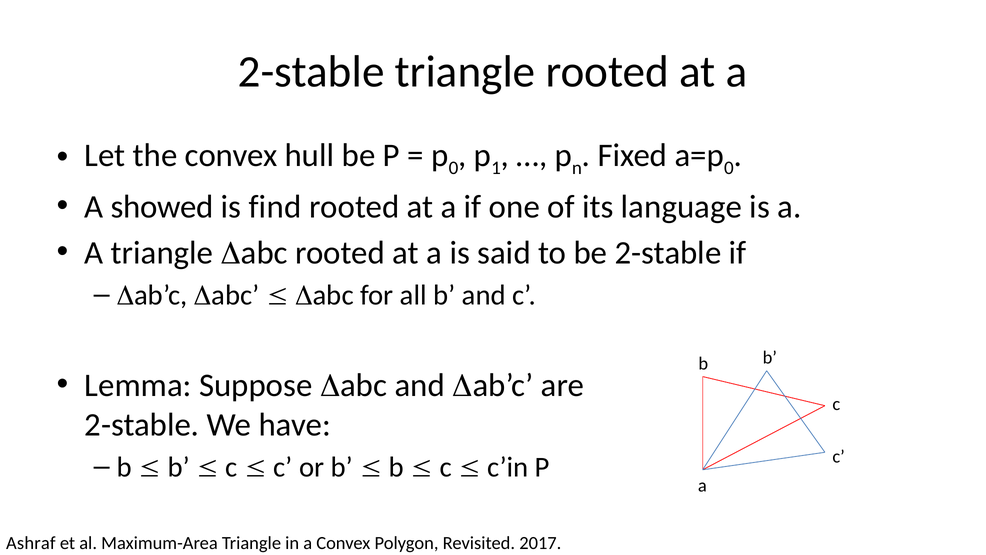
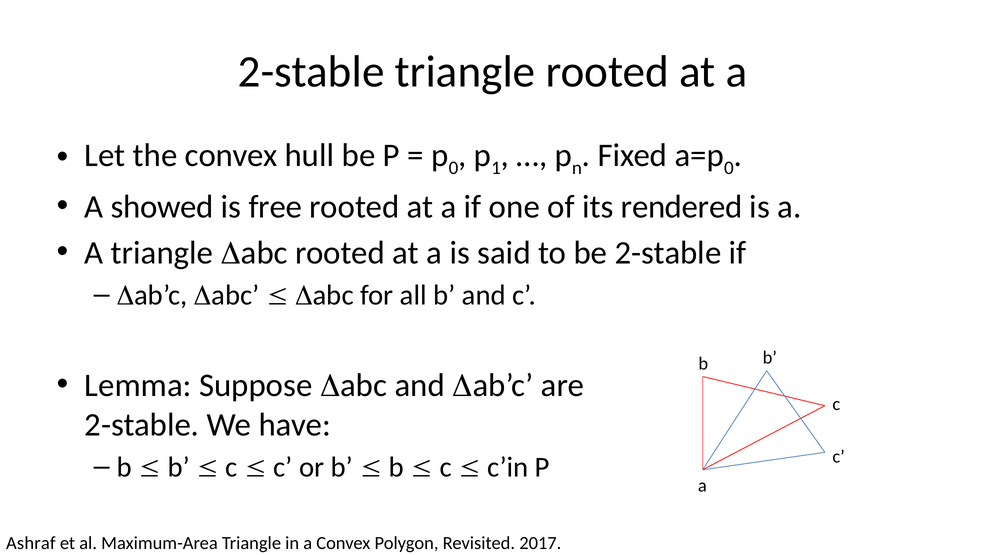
find: find -> free
language: language -> rendered
